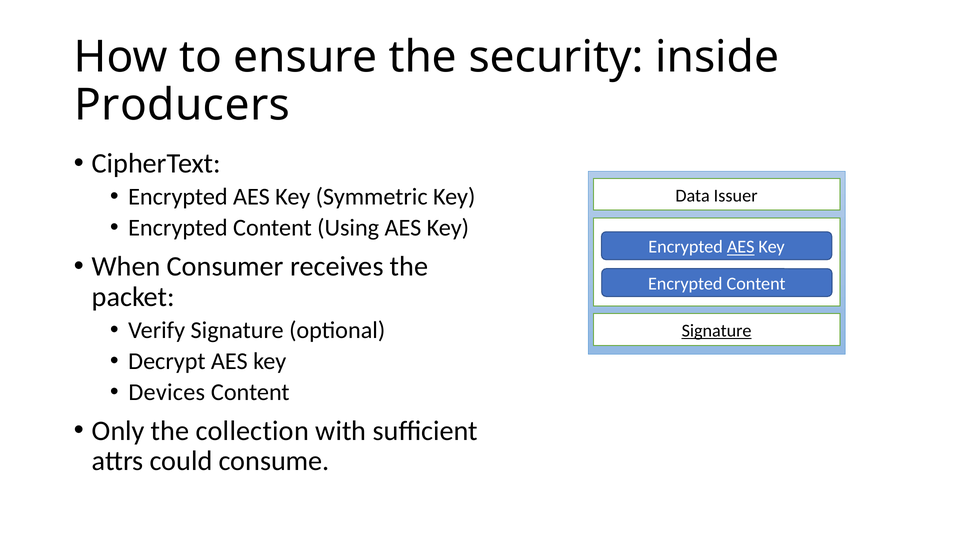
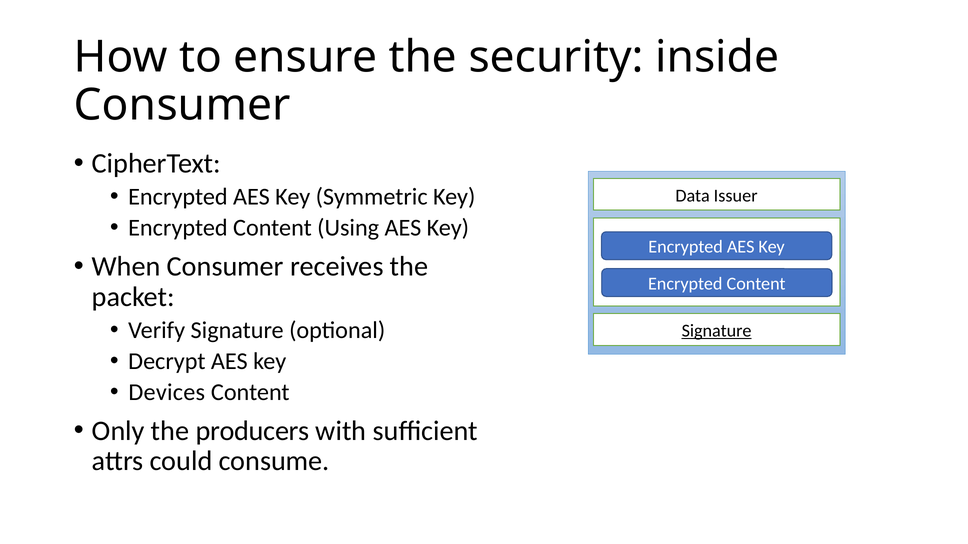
Producers at (182, 105): Producers -> Consumer
AES at (741, 247) underline: present -> none
collection: collection -> producers
